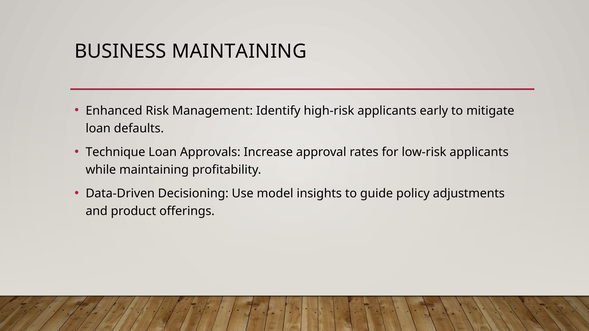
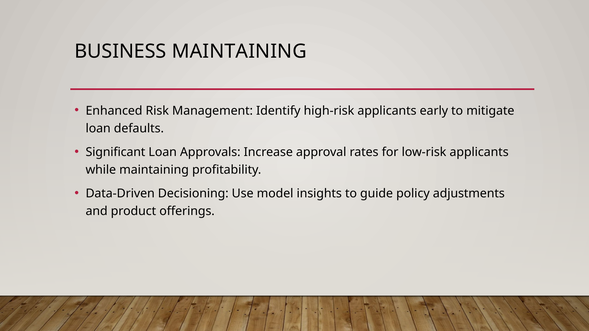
Technique: Technique -> Significant
